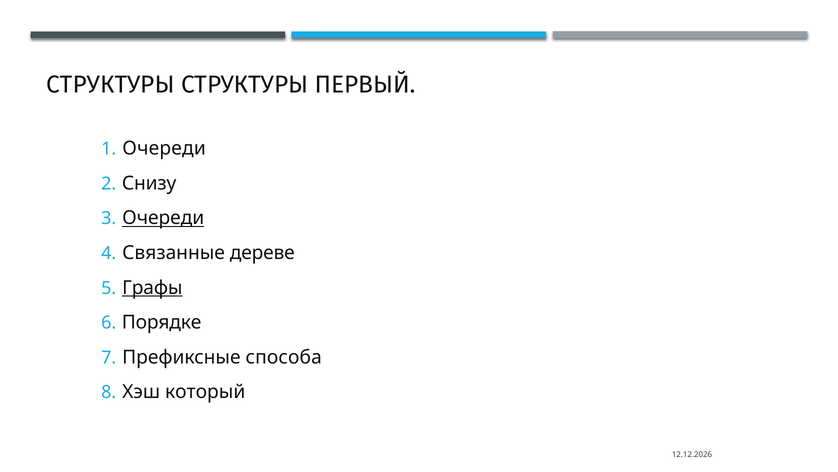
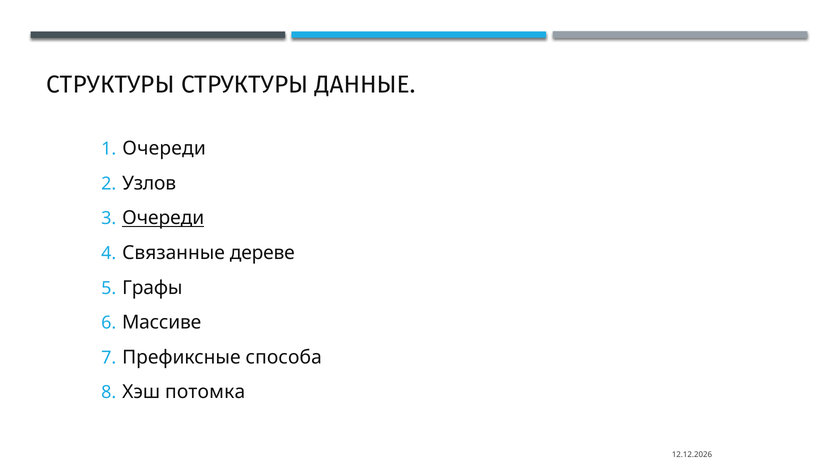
ПЕРВЫЙ: ПЕРВЫЙ -> ДАННЫЕ
Снизу: Снизу -> Узлов
Графы underline: present -> none
Порядке: Порядке -> Массиве
который: который -> потомка
